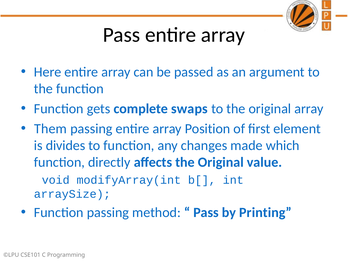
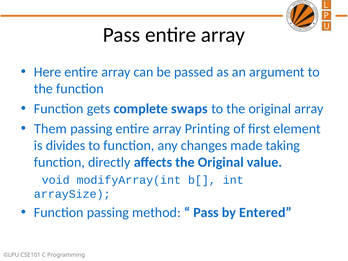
Position: Position -> Printing
which: which -> taking
Printing: Printing -> Entered
